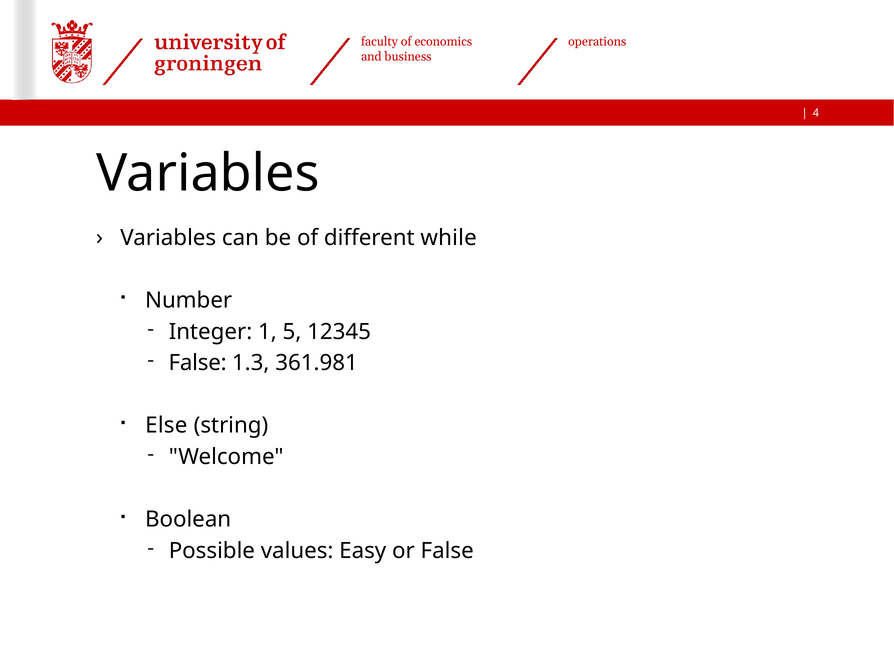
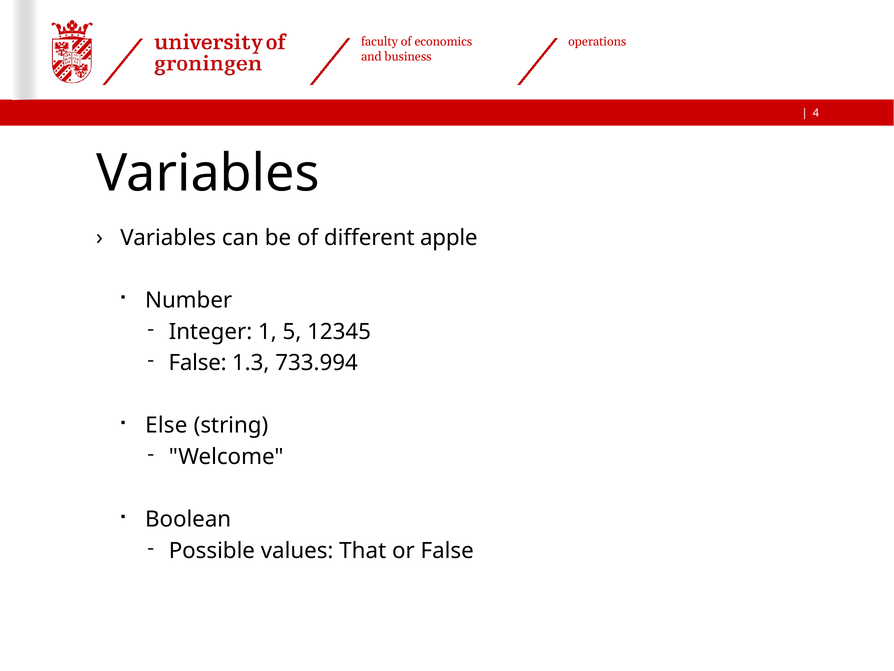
while: while -> apple
361.981: 361.981 -> 733.994
Easy: Easy -> That
